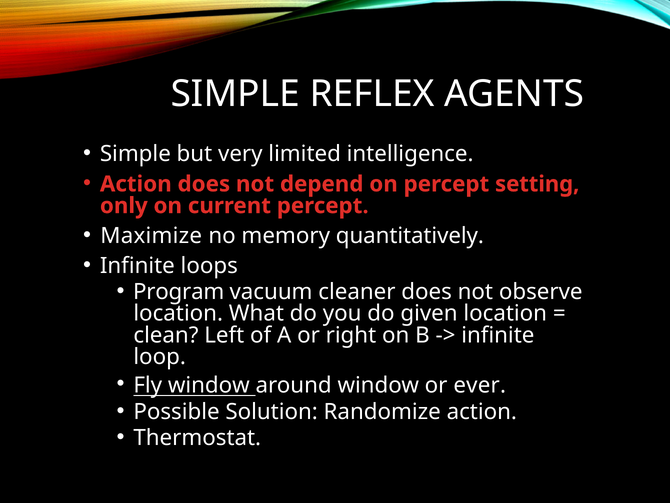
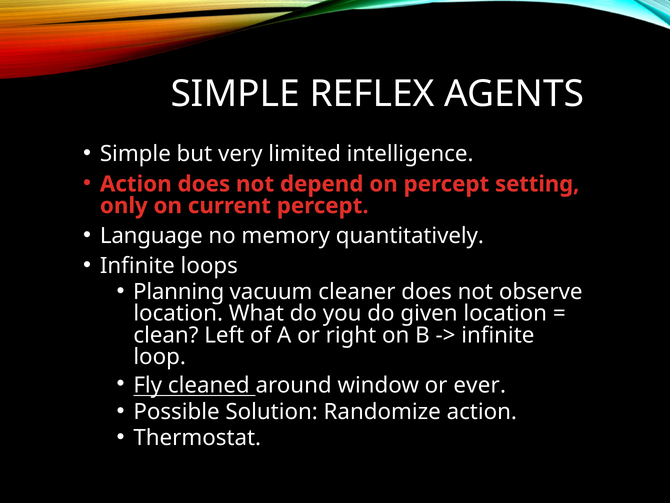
Maximize: Maximize -> Language
Program: Program -> Planning
Fly window: window -> cleaned
